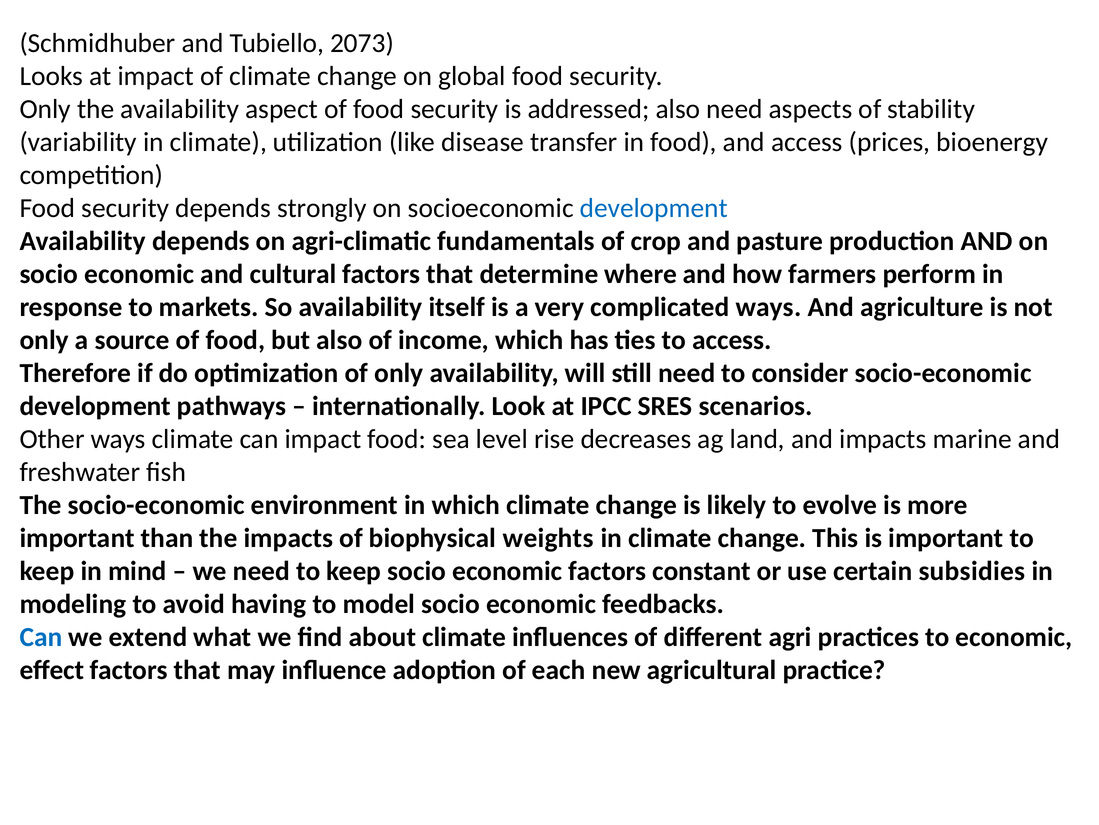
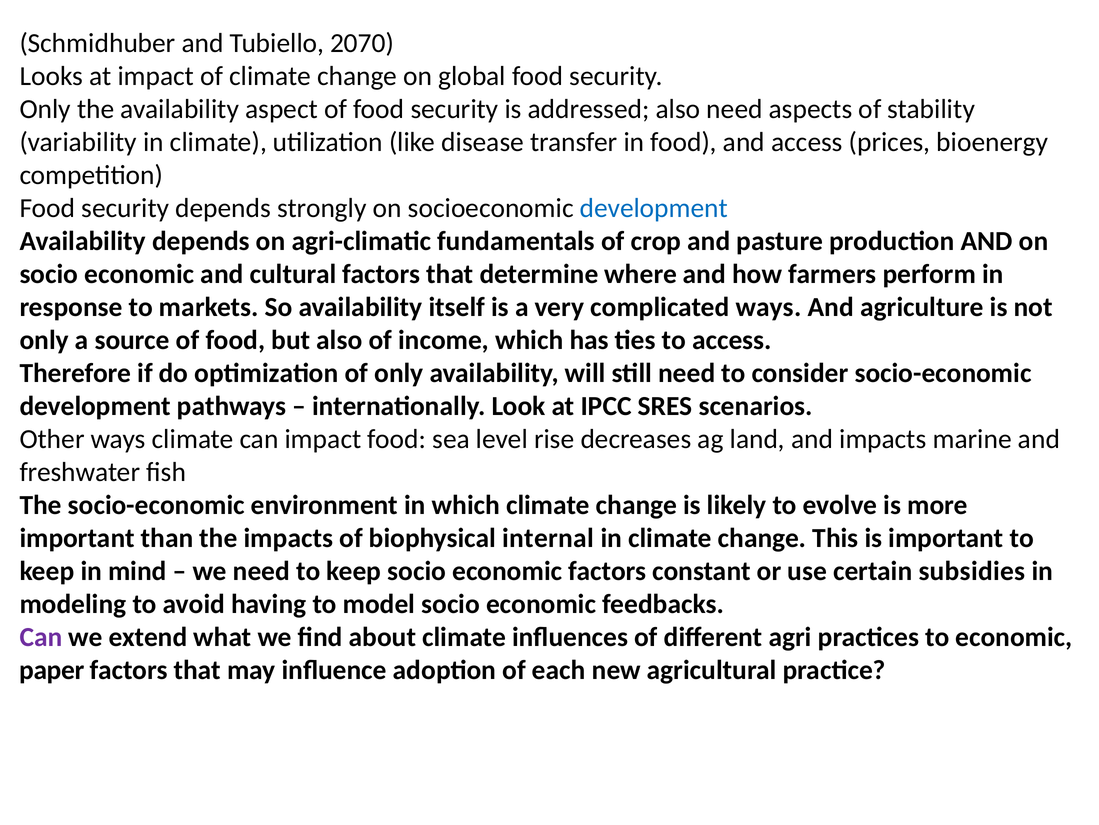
2073: 2073 -> 2070
weights: weights -> internal
Can at (41, 637) colour: blue -> purple
effect: effect -> paper
